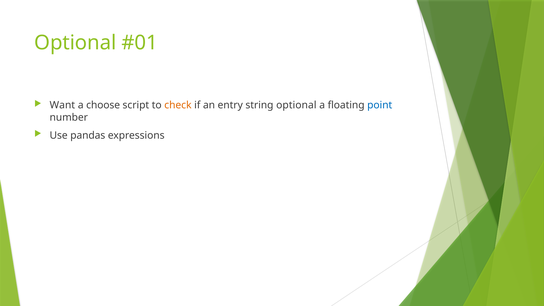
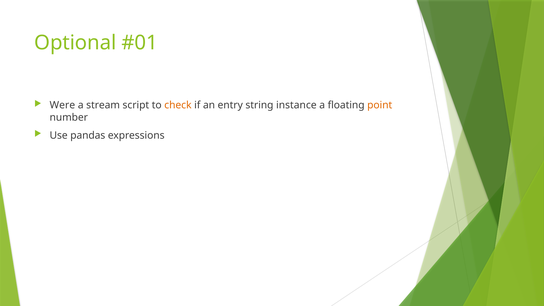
Want: Want -> Were
choose: choose -> stream
string optional: optional -> instance
point colour: blue -> orange
